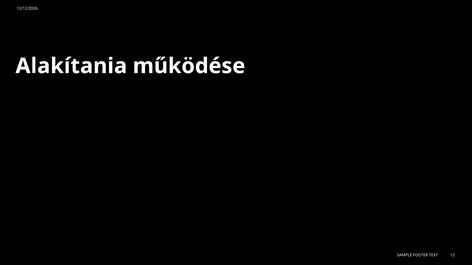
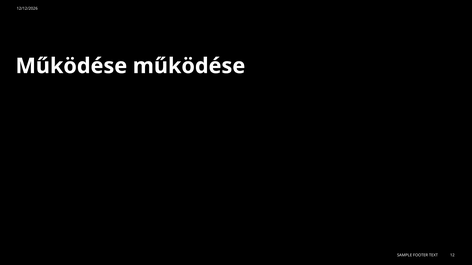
Alakítania at (71, 66): Alakítania -> Működése
